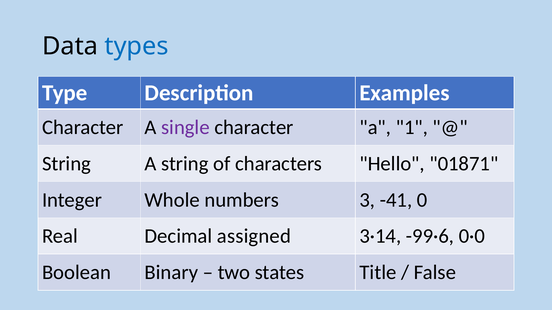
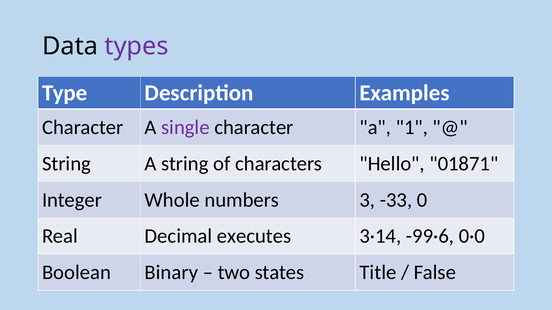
types colour: blue -> purple
-41: -41 -> -33
assigned: assigned -> executes
